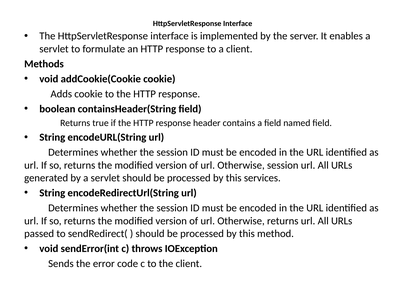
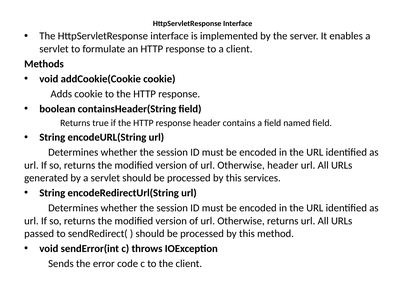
Otherwise session: session -> header
